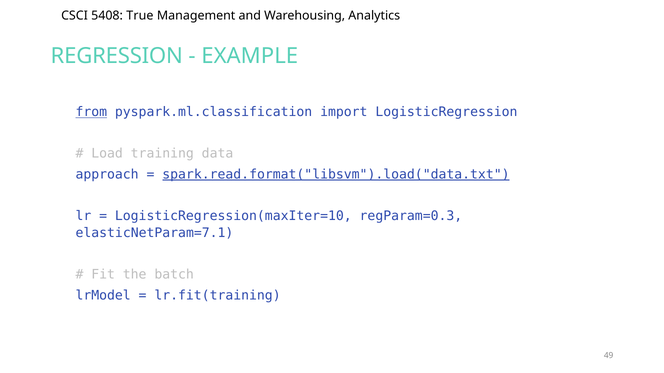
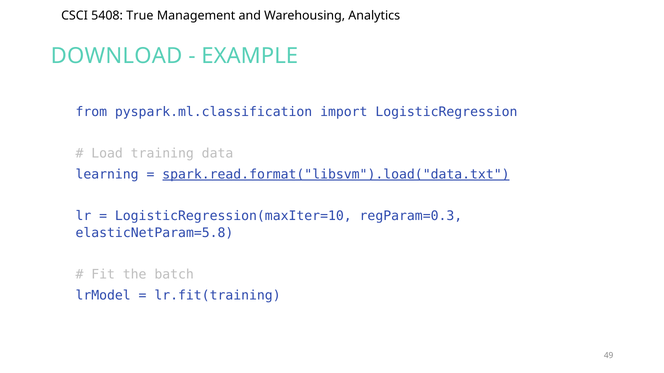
REGRESSION: REGRESSION -> DOWNLOAD
from underline: present -> none
approach: approach -> learning
elasticNetParam=7.1: elasticNetParam=7.1 -> elasticNetParam=5.8
